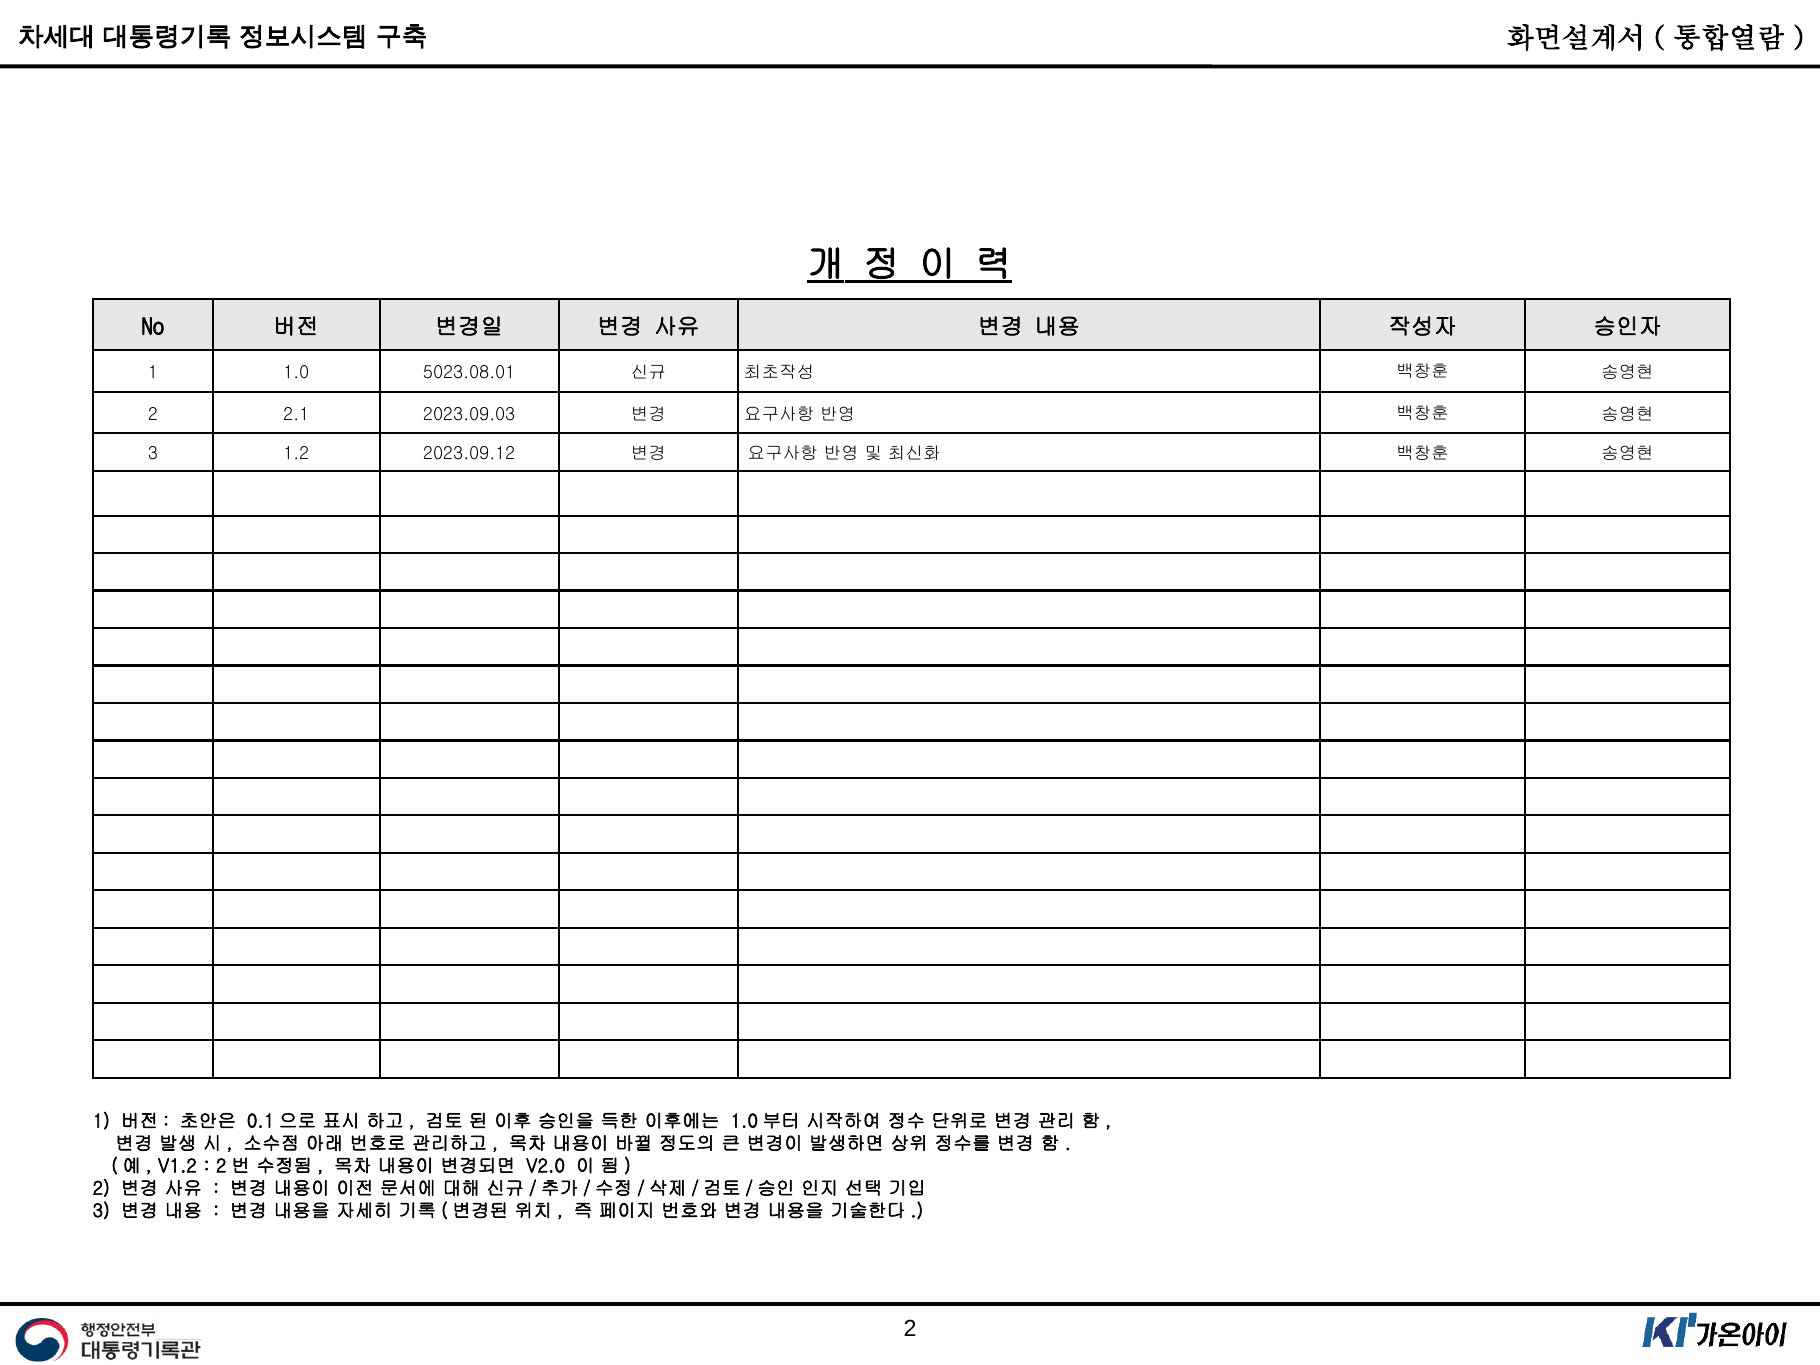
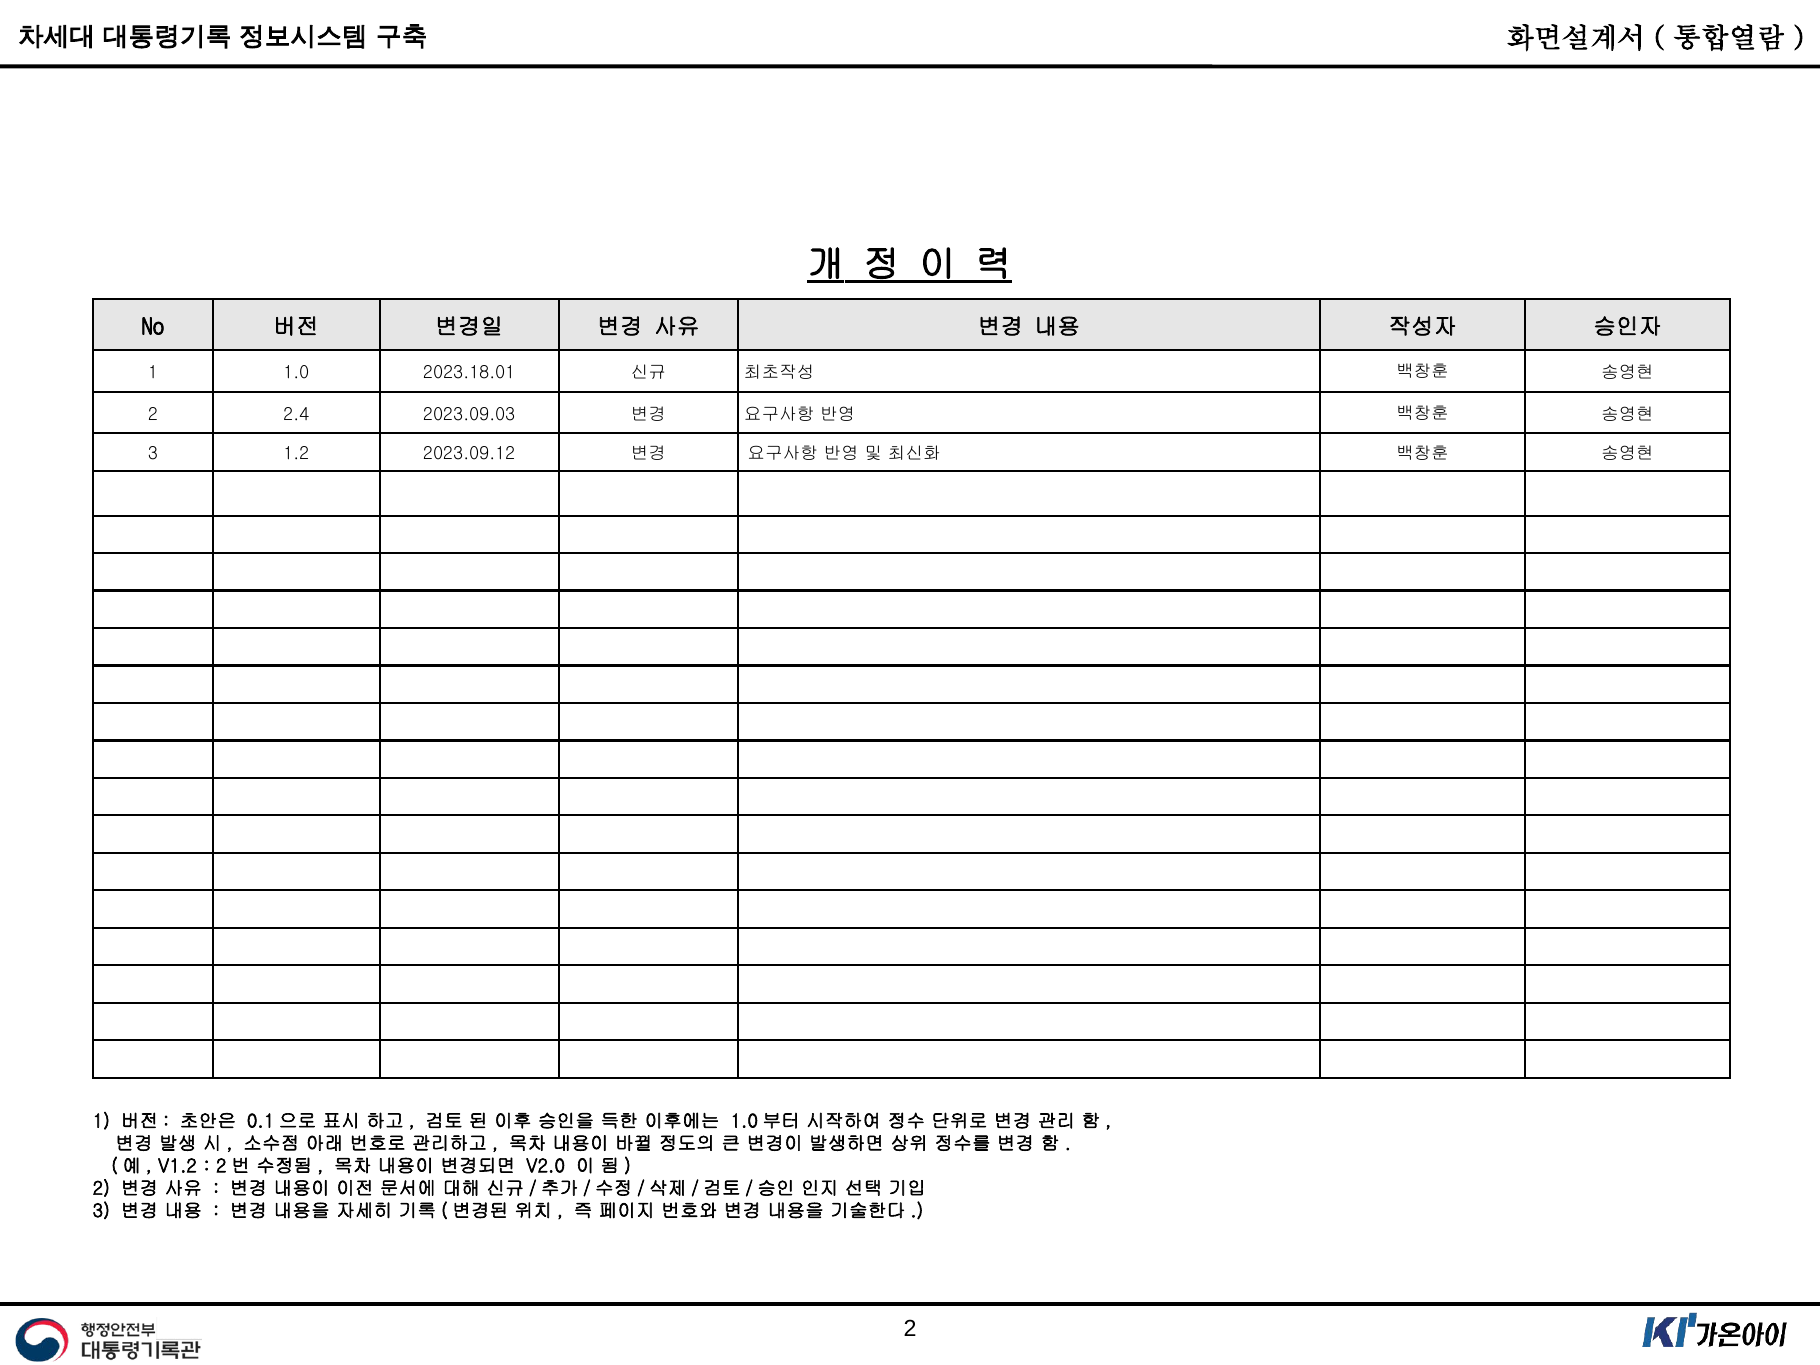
5023.08.01: 5023.08.01 -> 2023.18.01
2.1: 2.1 -> 2.4
